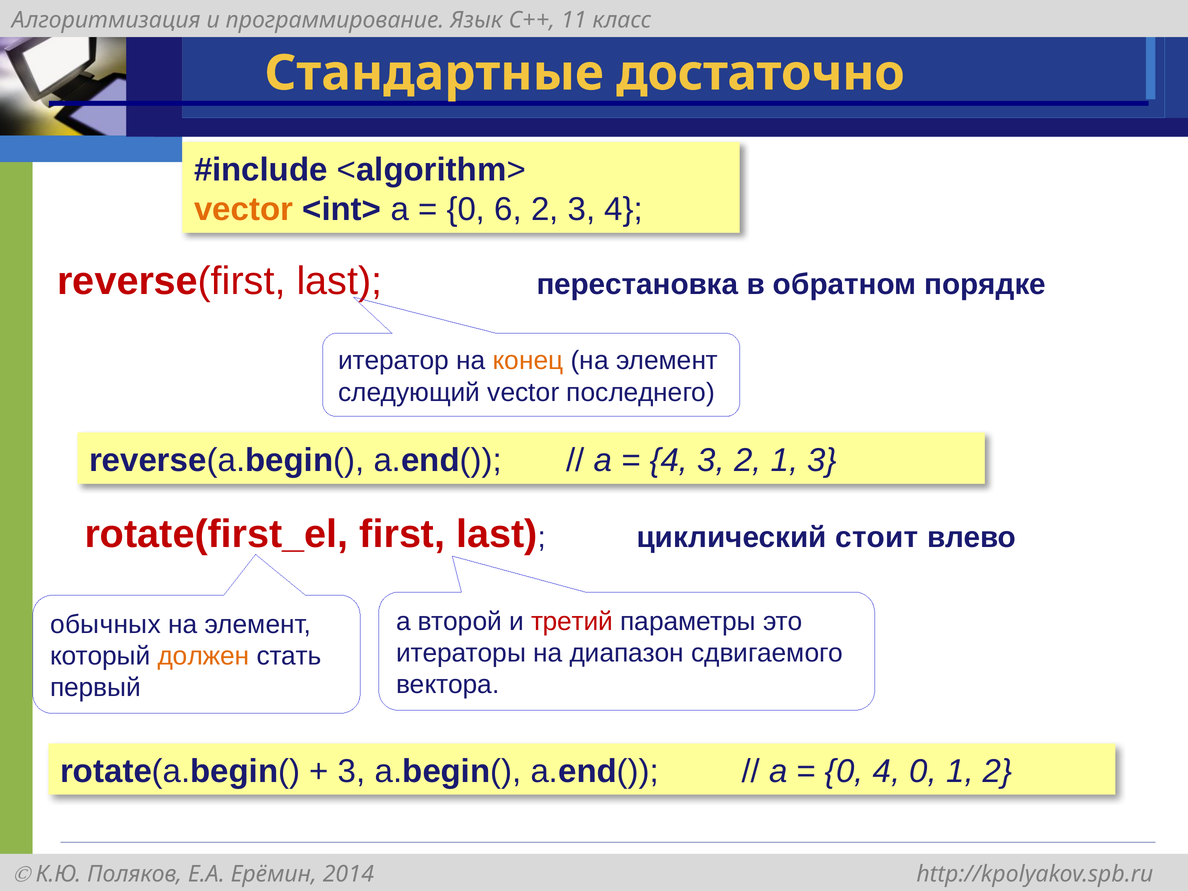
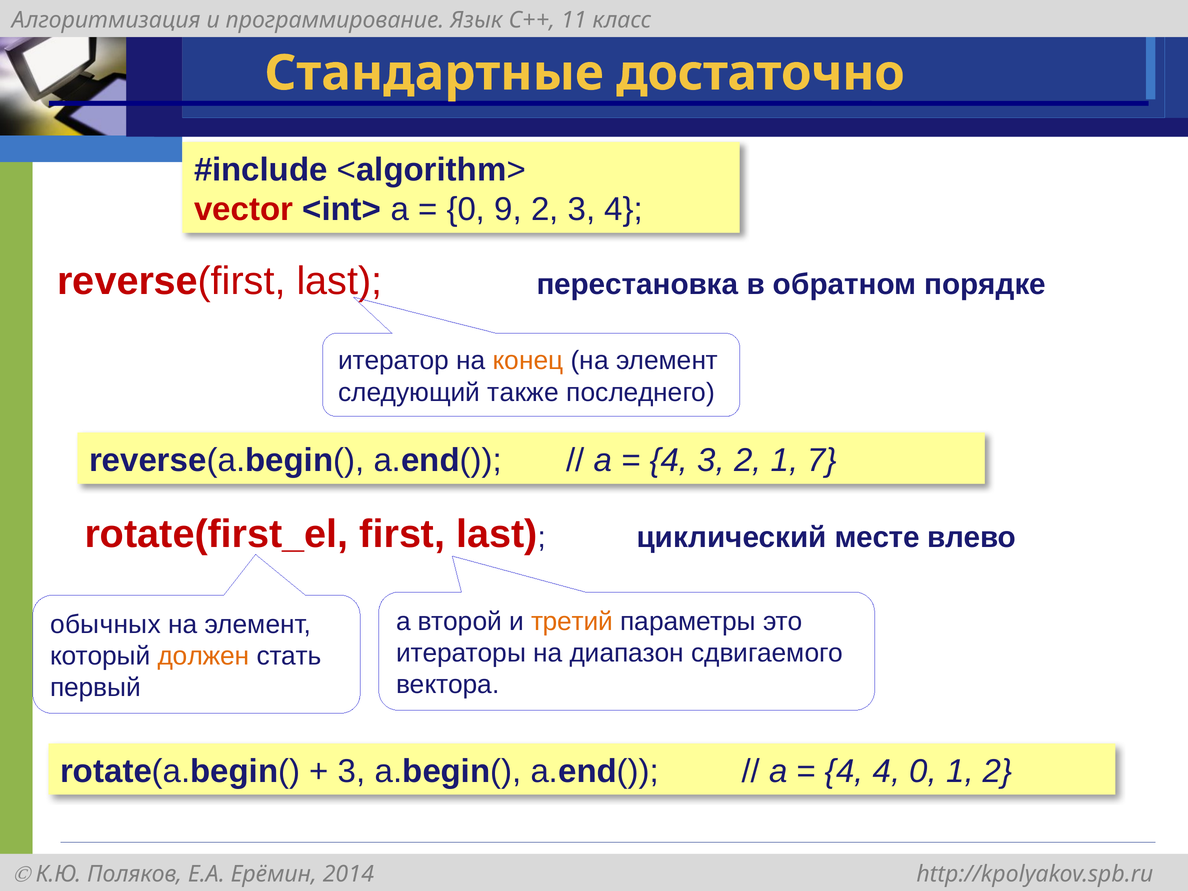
vector at (244, 209) colour: orange -> red
6: 6 -> 9
следующий vector: vector -> также
1 3: 3 -> 7
стоит: стоит -> месте
третий colour: red -> orange
0 at (844, 771): 0 -> 4
